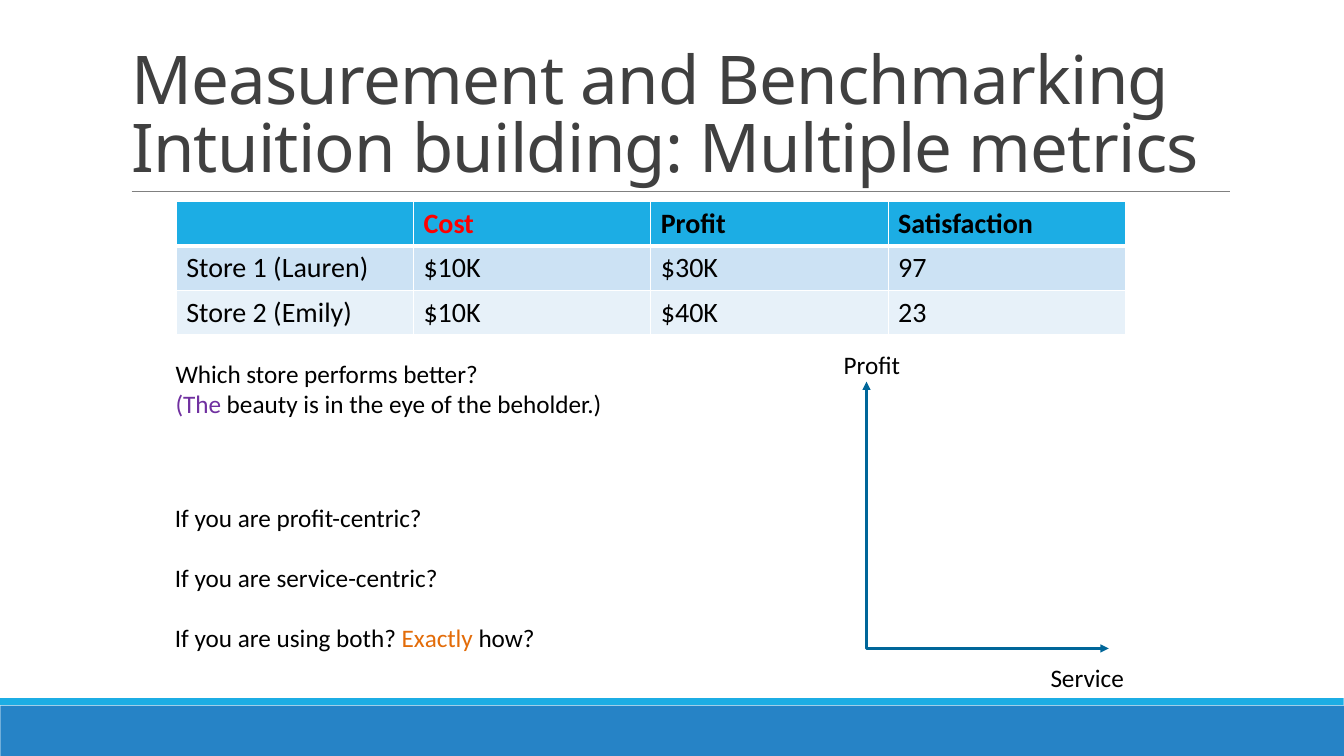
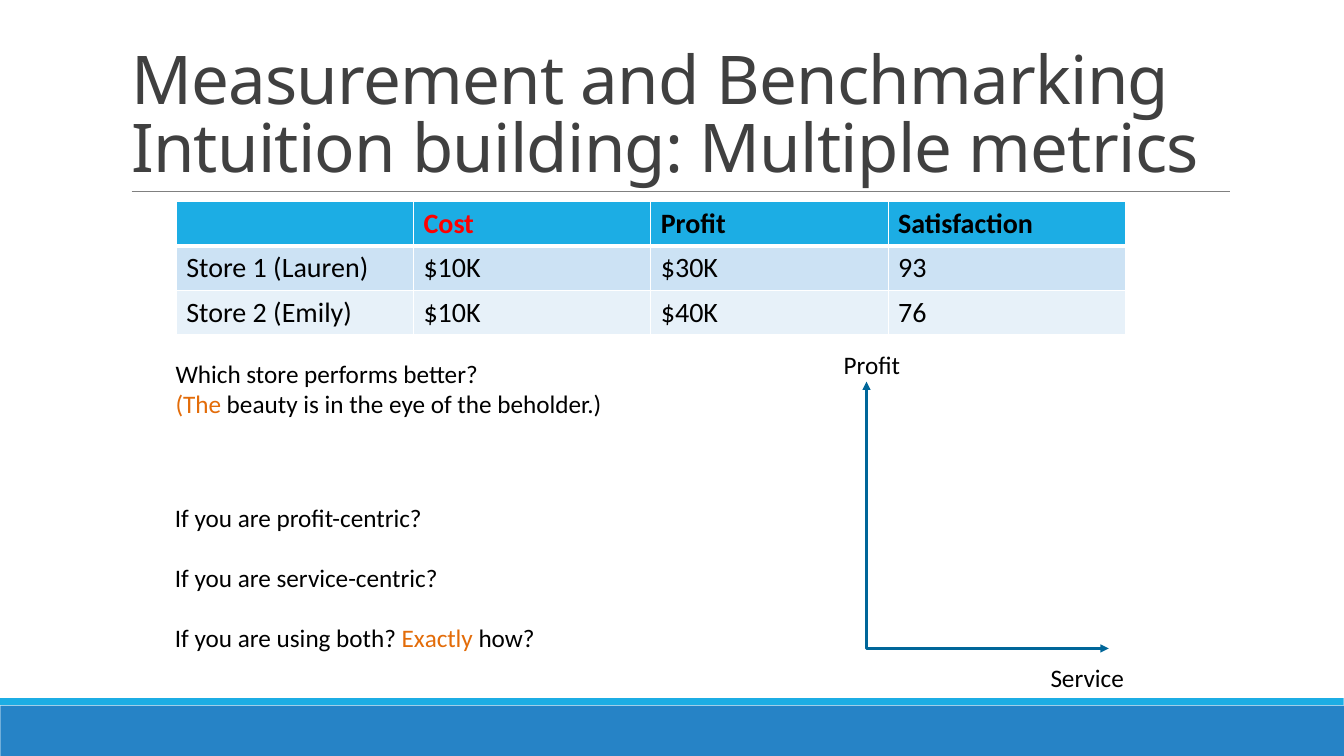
97: 97 -> 93
23: 23 -> 76
The at (198, 406) colour: purple -> orange
